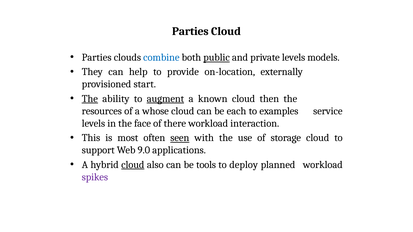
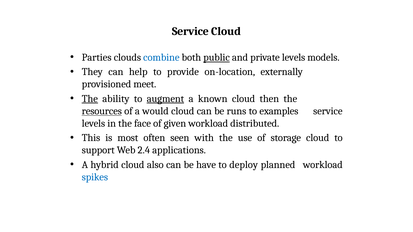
Parties at (190, 32): Parties -> Service
start: start -> meet
resources underline: none -> present
whose: whose -> would
each: each -> runs
there: there -> given
interaction: interaction -> distributed
seen underline: present -> none
9.0: 9.0 -> 2.4
cloud at (133, 165) underline: present -> none
tools: tools -> have
spikes colour: purple -> blue
